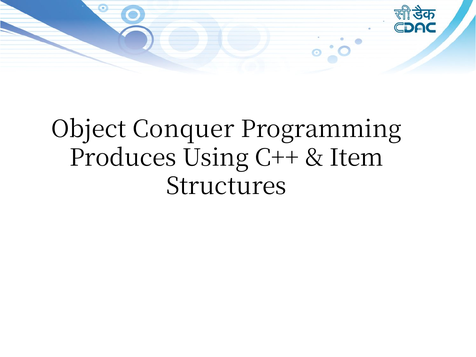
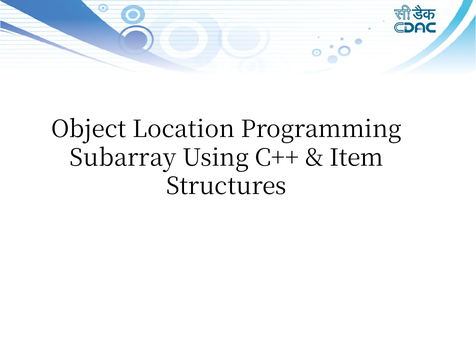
Conquer: Conquer -> Location
Produces: Produces -> Subarray
